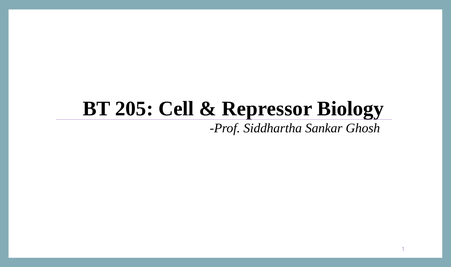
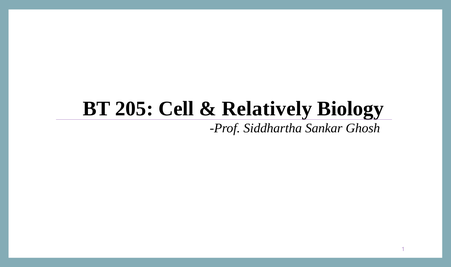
Repressor: Repressor -> Relatively
